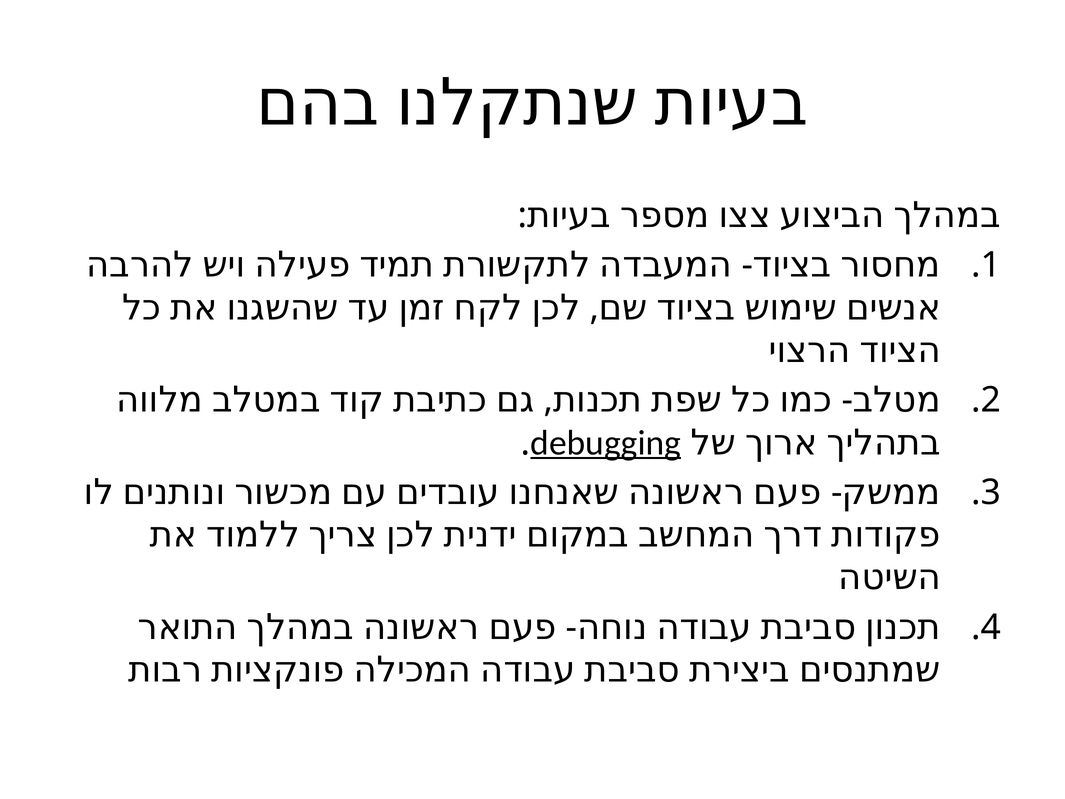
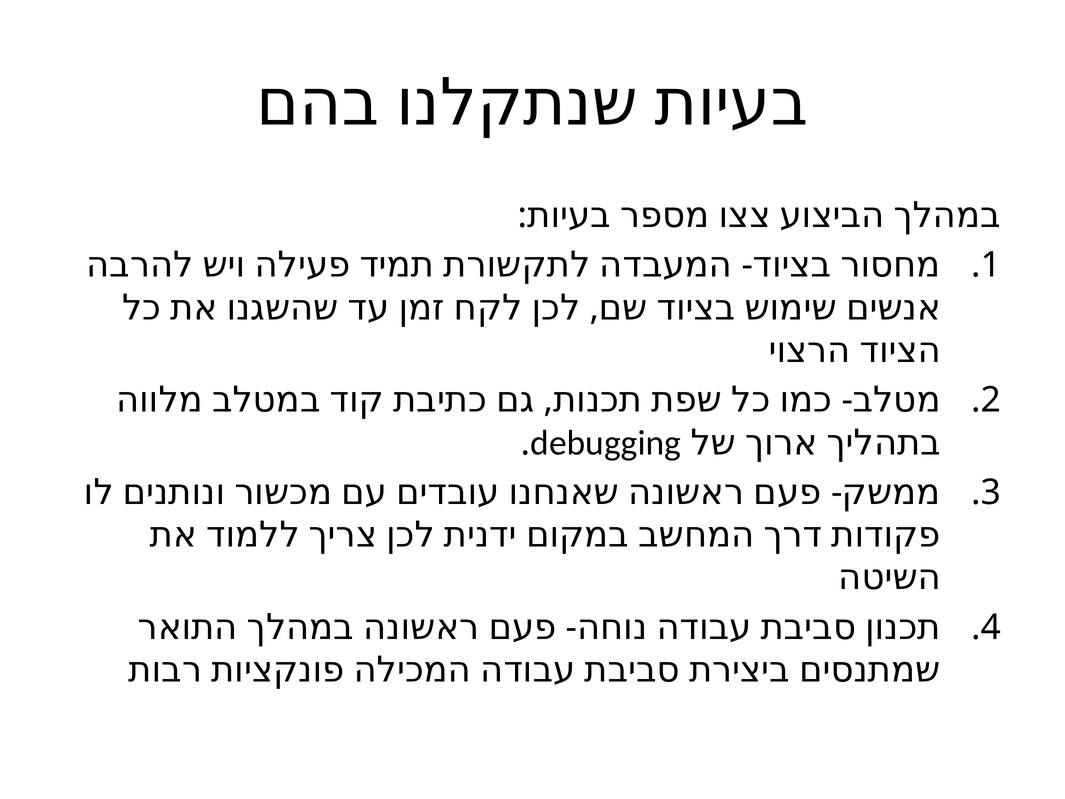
debugging underline: present -> none
